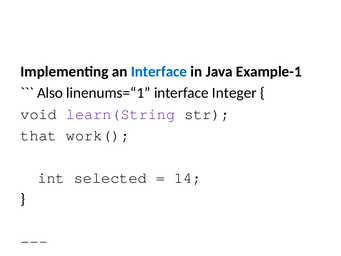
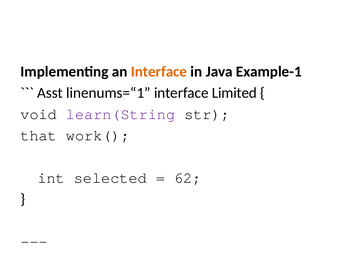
Interface at (159, 72) colour: blue -> orange
Also: Also -> Asst
Integer: Integer -> Limited
14: 14 -> 62
